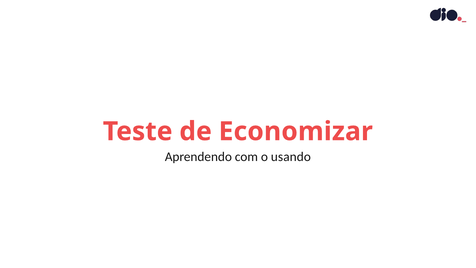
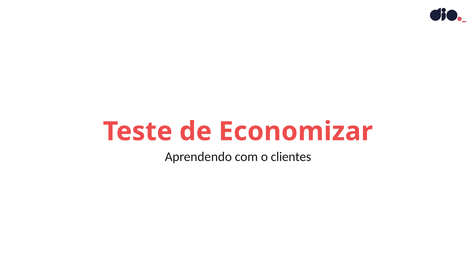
usando: usando -> clientes
